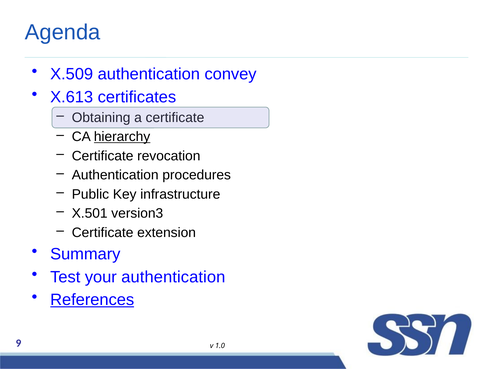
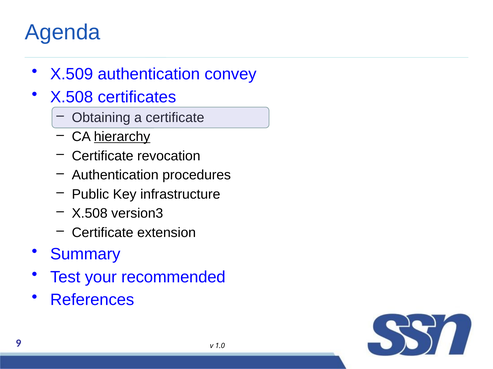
X.613 at (72, 97): X.613 -> X.508
X.501 at (90, 214): X.501 -> X.508
your authentication: authentication -> recommended
References underline: present -> none
